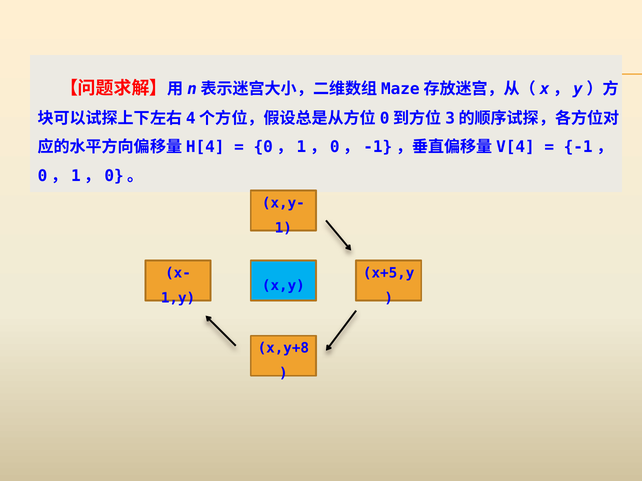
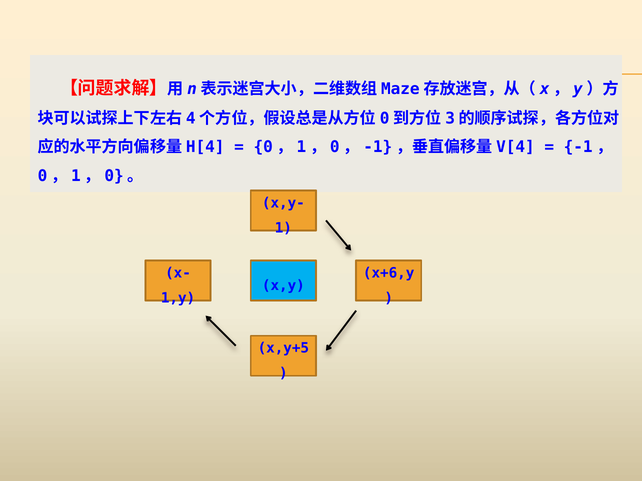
x+5,y: x+5,y -> x+6,y
x,y+8: x,y+8 -> x,y+5
